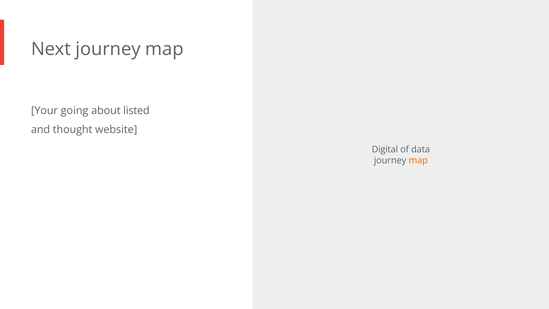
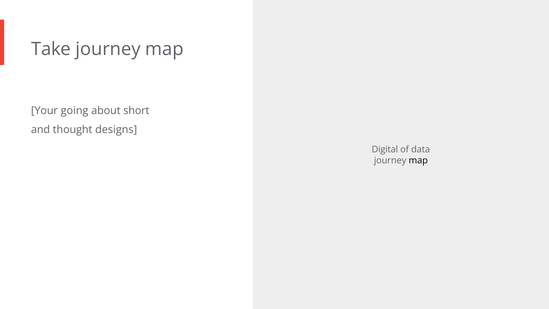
Next: Next -> Take
listed: listed -> short
website: website -> designs
map at (418, 160) colour: orange -> black
